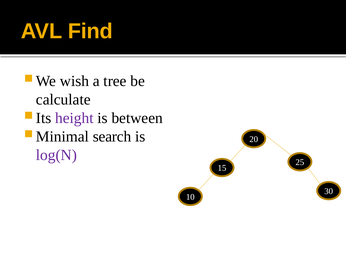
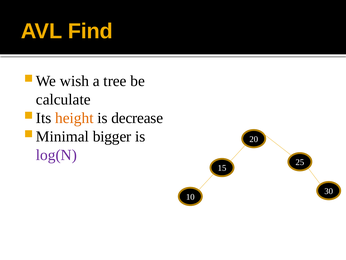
height colour: purple -> orange
between: between -> decrease
search: search -> bigger
